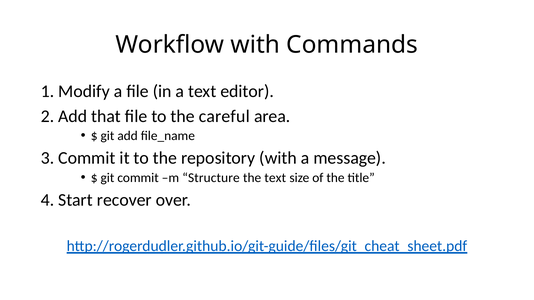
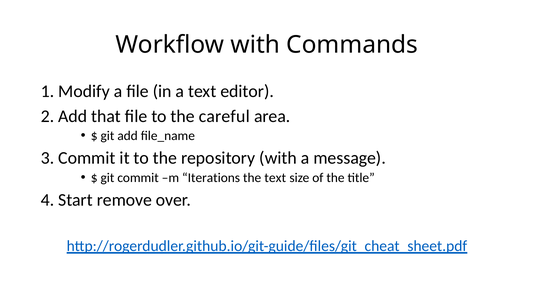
Structure: Structure -> Iterations
recover: recover -> remove
